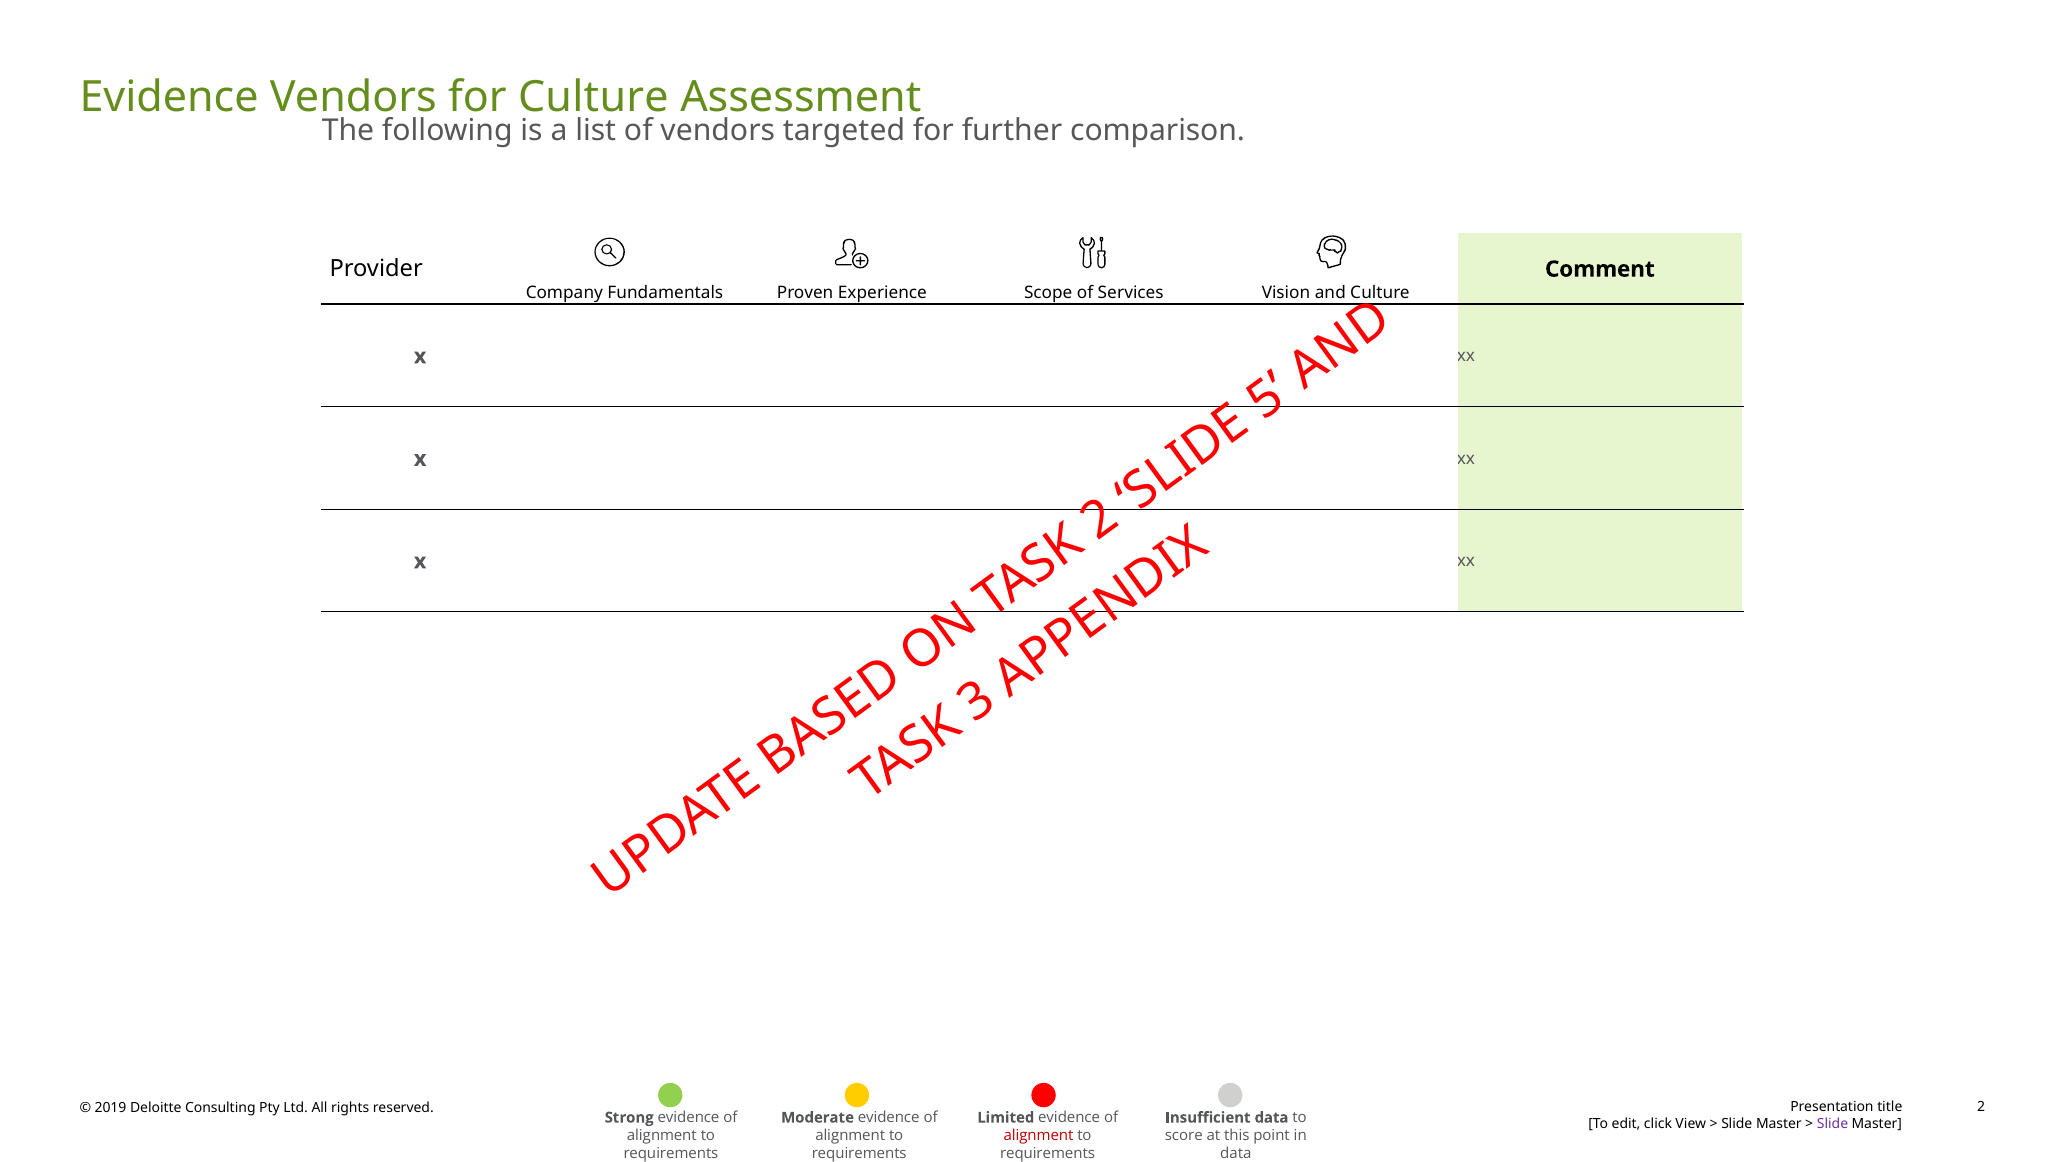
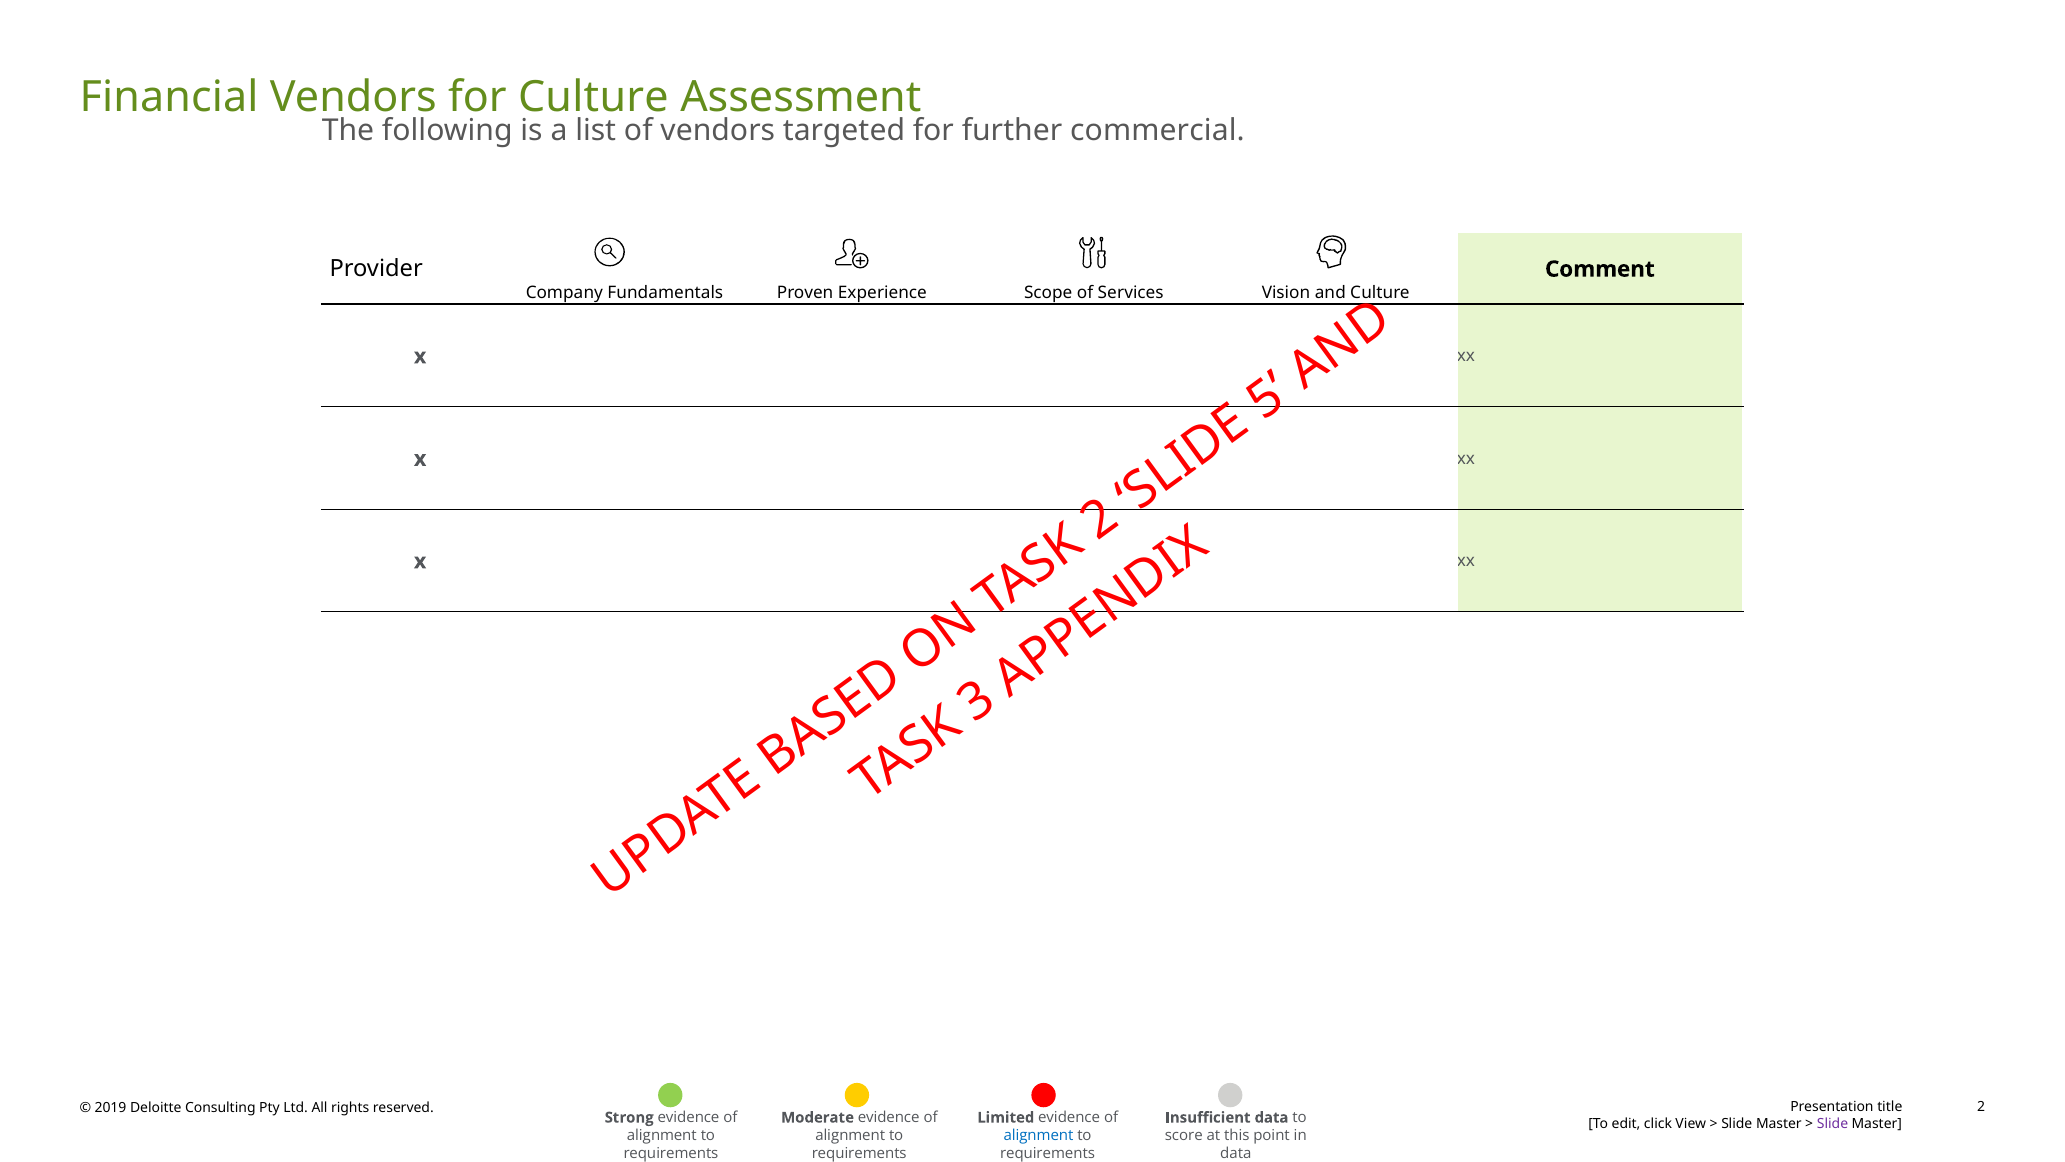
Evidence at (169, 97): Evidence -> Financial
comparison: comparison -> commercial
alignment at (1039, 1135) colour: red -> blue
